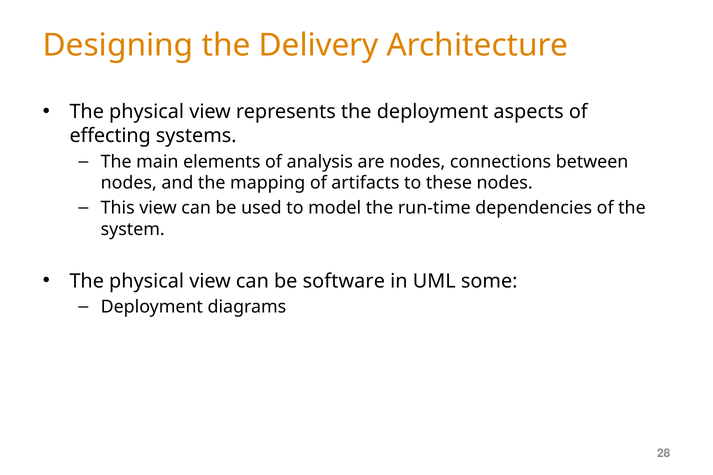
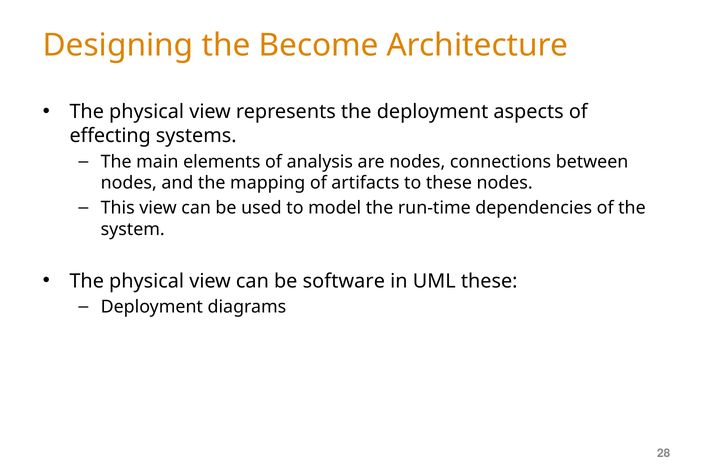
Delivery: Delivery -> Become
UML some: some -> these
